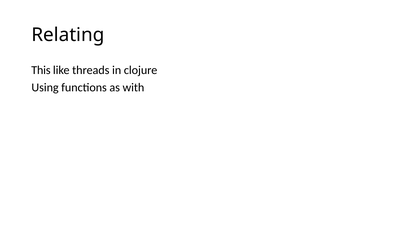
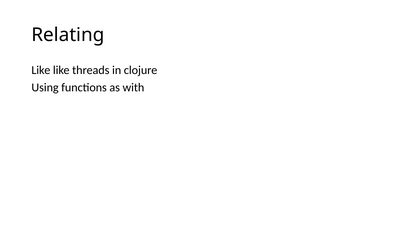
This at (41, 70): This -> Like
